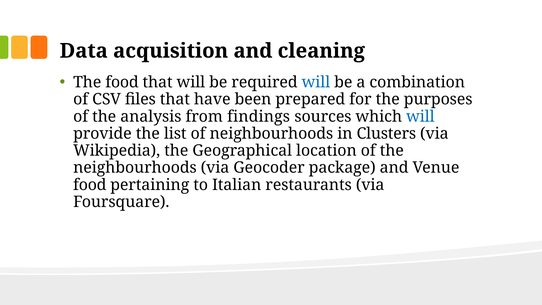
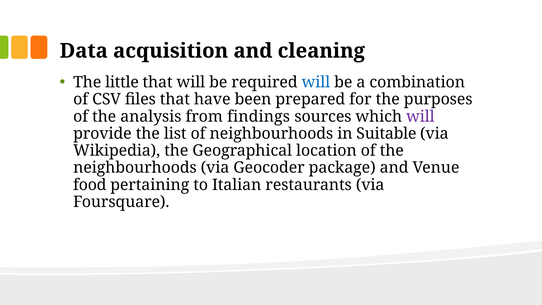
The food: food -> little
will at (420, 116) colour: blue -> purple
Clusters: Clusters -> Suitable
